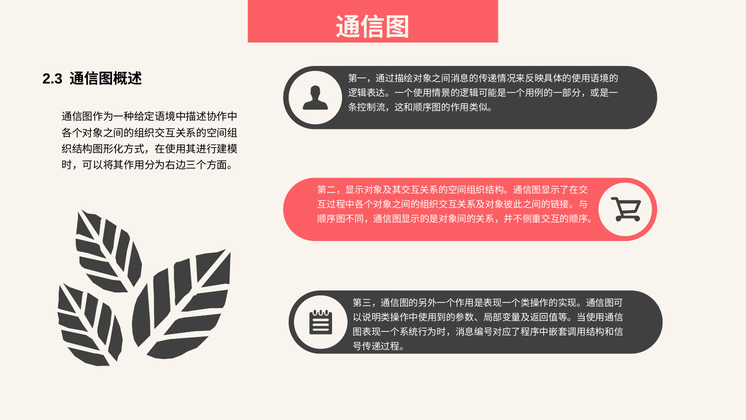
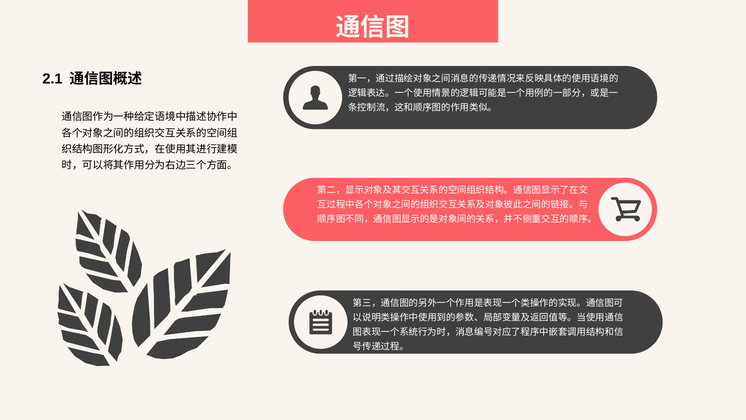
2.3: 2.3 -> 2.1
